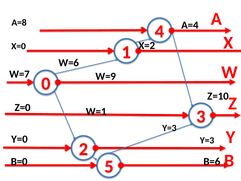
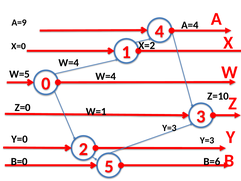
A=8: A=8 -> A=9
W=6 at (69, 63): W=6 -> W=4
W=7: W=7 -> W=5
W=9 at (106, 76): W=9 -> W=4
